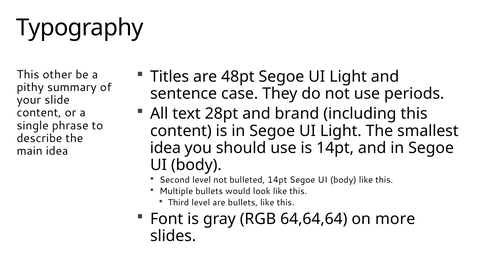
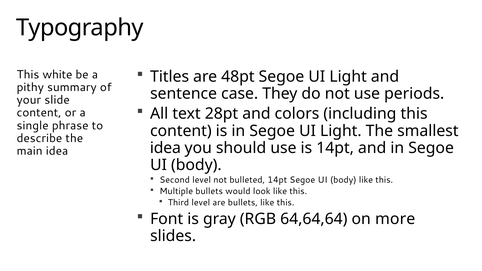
other: other -> white
brand: brand -> colors
